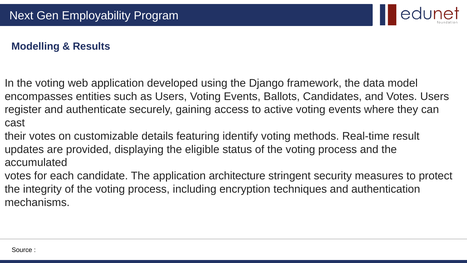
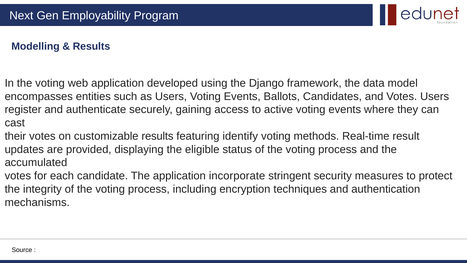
customizable details: details -> results
architecture: architecture -> incorporate
